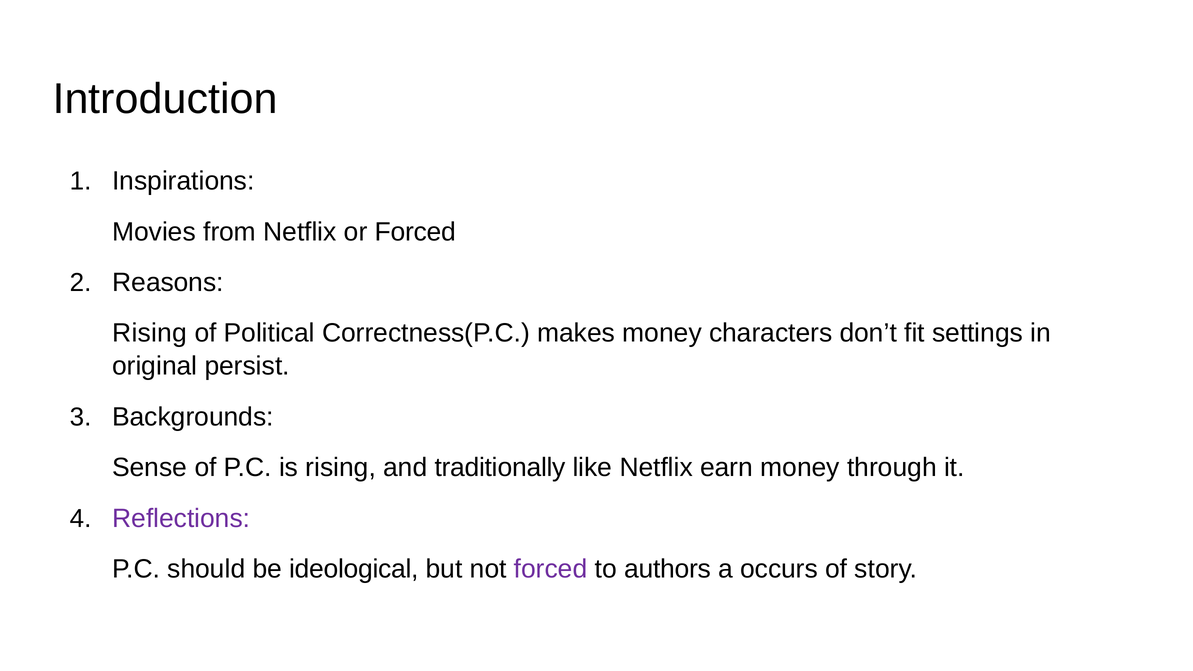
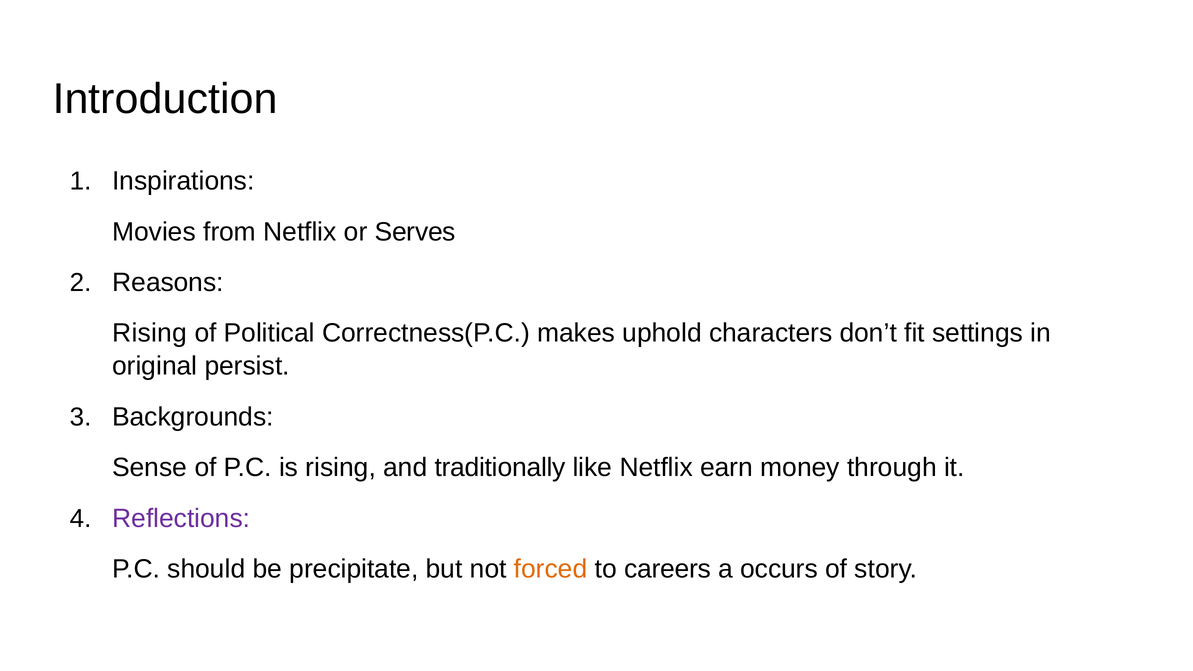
or Forced: Forced -> Serves
makes money: money -> uphold
ideological: ideological -> precipitate
forced at (551, 569) colour: purple -> orange
authors: authors -> careers
